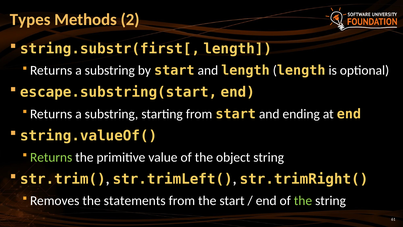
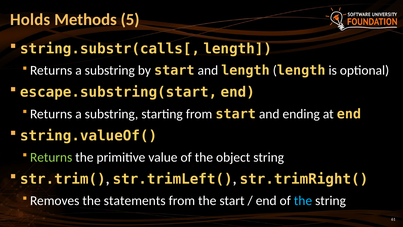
Types: Types -> Holds
2: 2 -> 5
string.substr(first[: string.substr(first[ -> string.substr(calls[
the at (303, 200) colour: light green -> light blue
